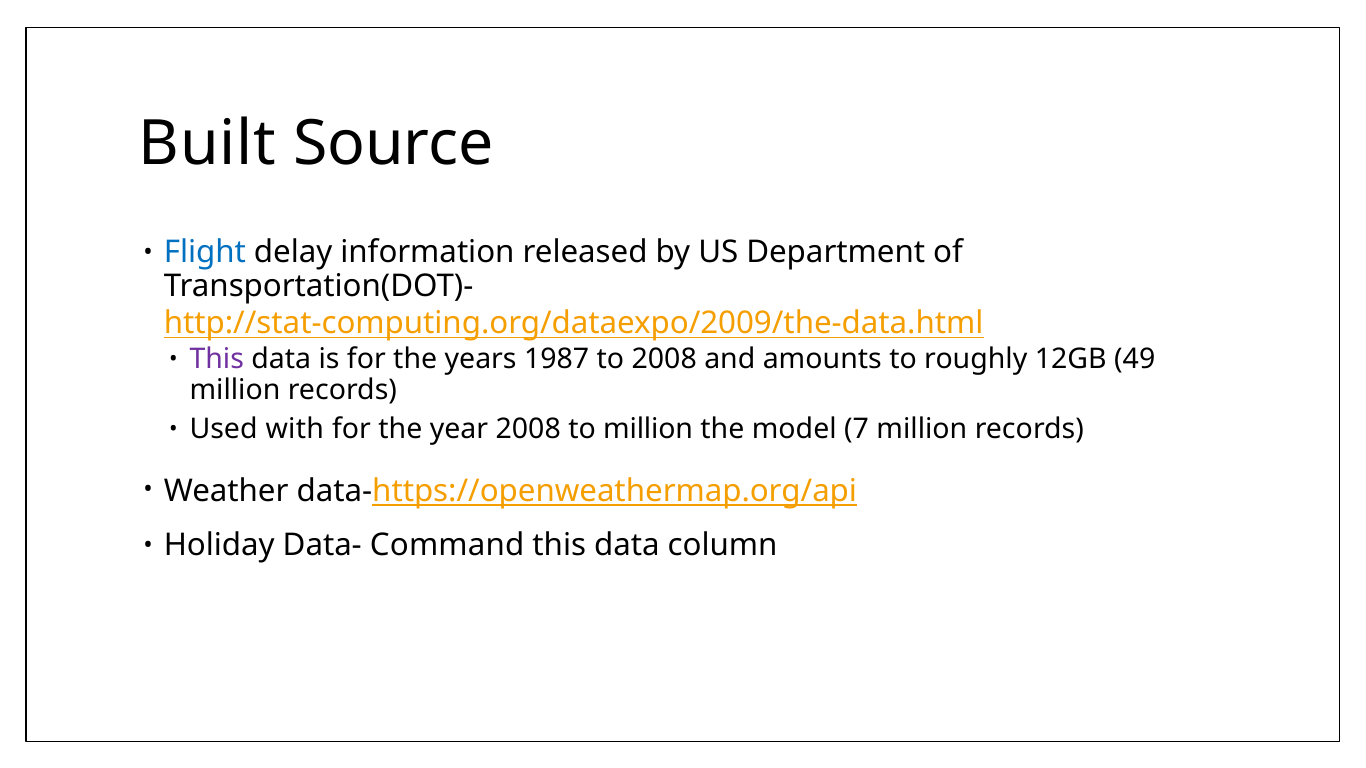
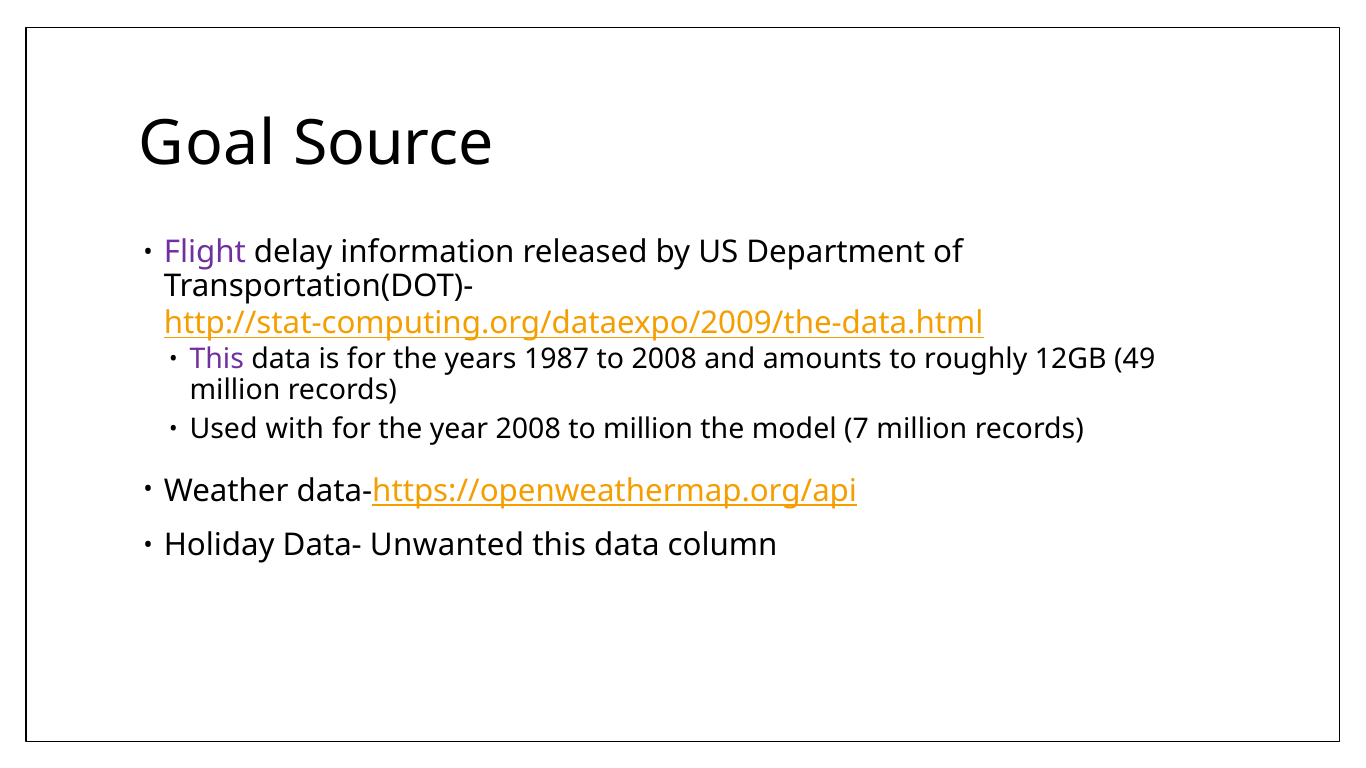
Built: Built -> Goal
Flight colour: blue -> purple
Command: Command -> Unwanted
